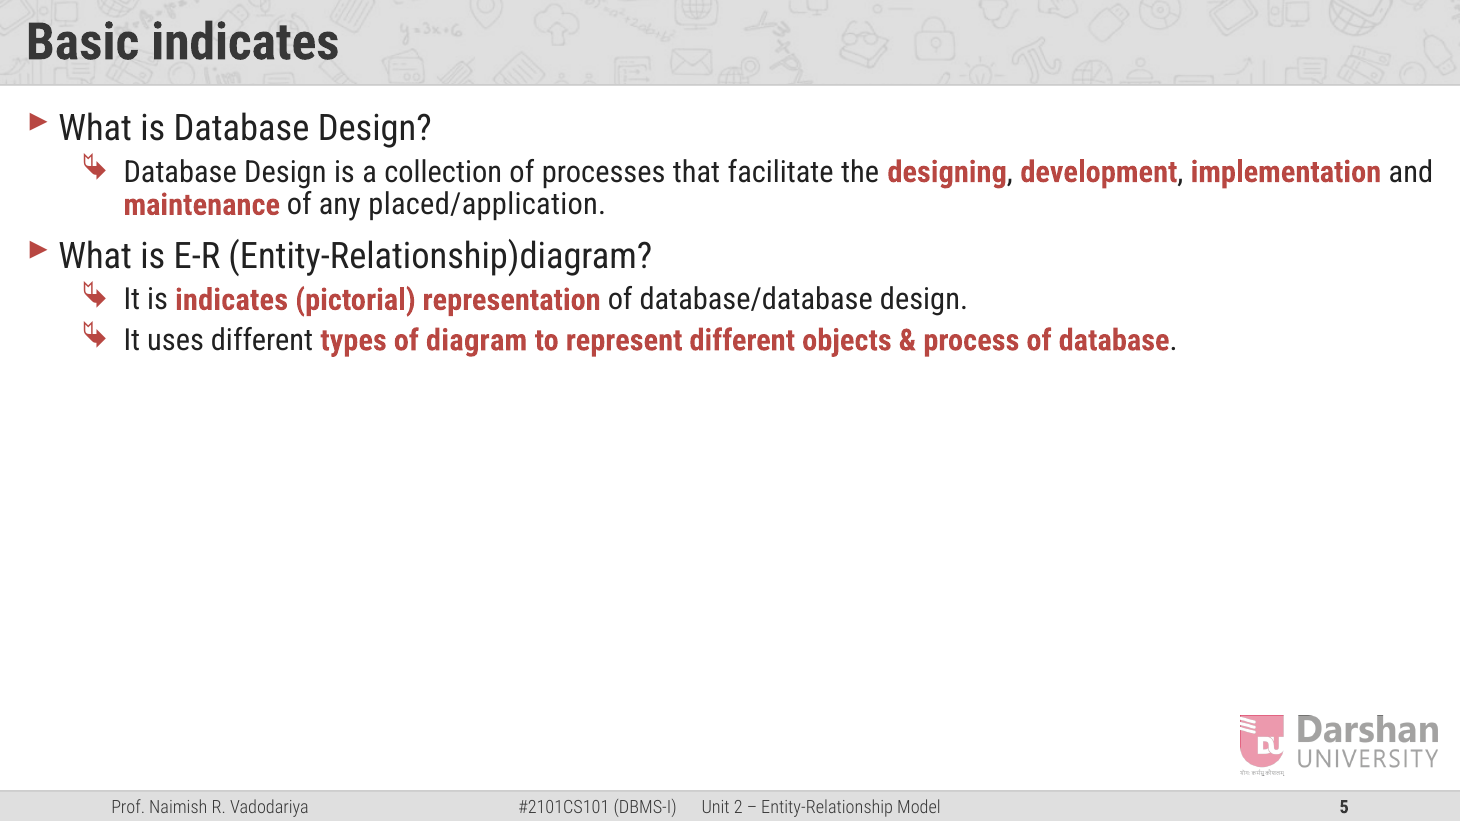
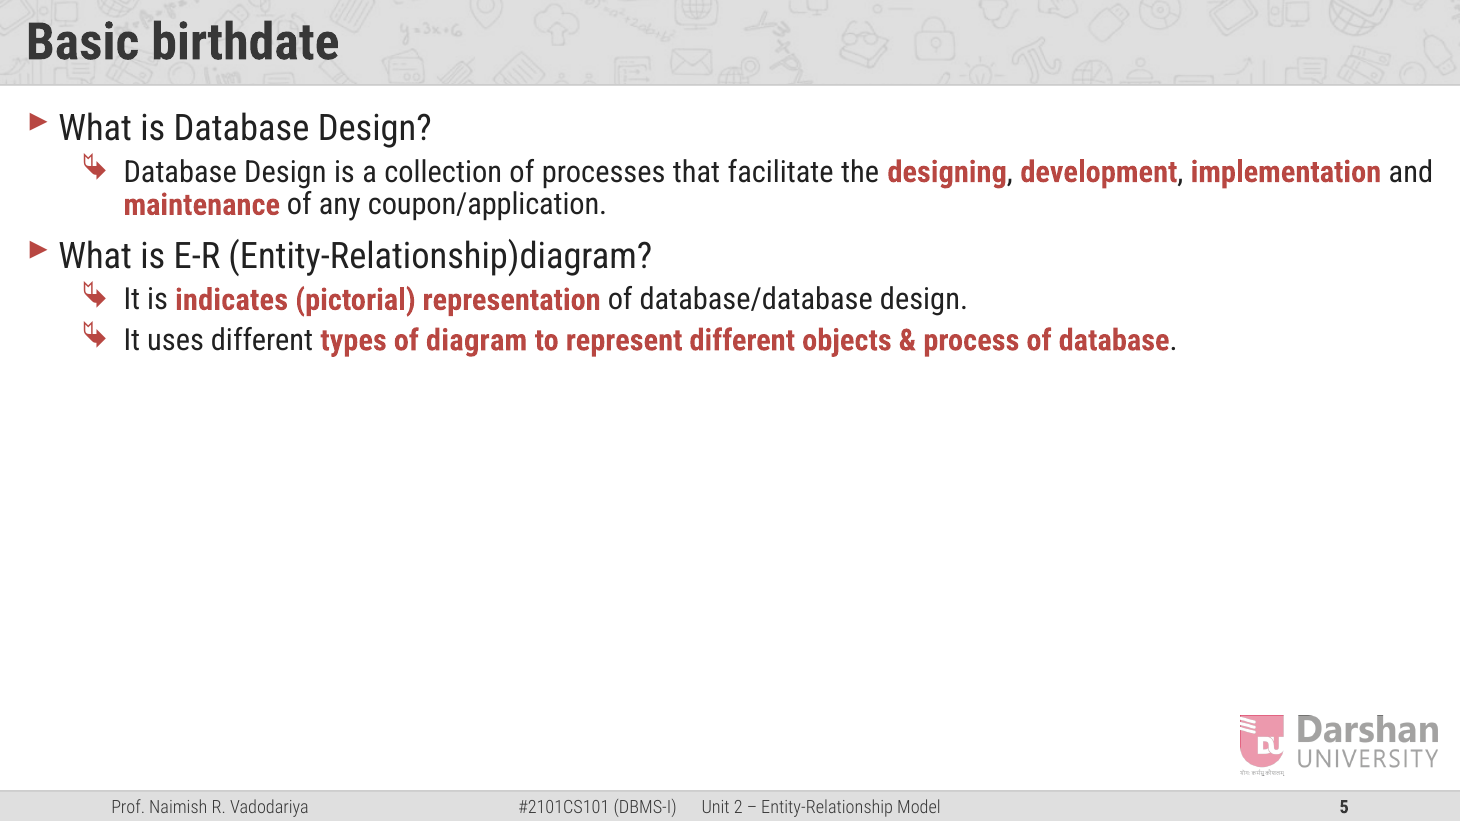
Basic indicates: indicates -> birthdate
placed/application: placed/application -> coupon/application
